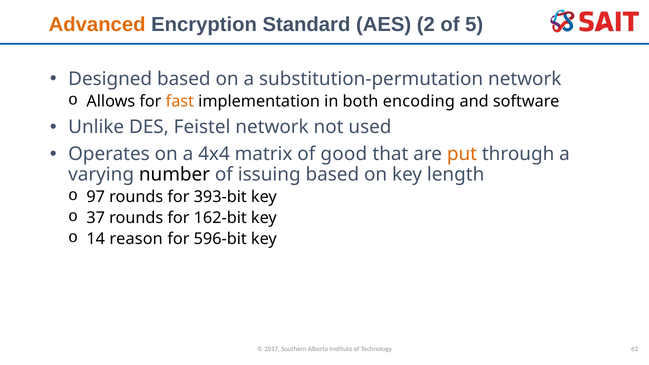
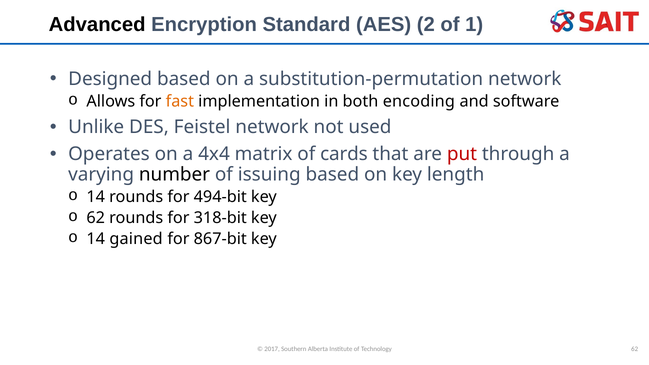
Advanced colour: orange -> black
5: 5 -> 1
good: good -> cards
put colour: orange -> red
97 at (96, 197): 97 -> 14
393-bit: 393-bit -> 494-bit
37 at (96, 218): 37 -> 62
162-bit: 162-bit -> 318-bit
reason: reason -> gained
596-bit: 596-bit -> 867-bit
